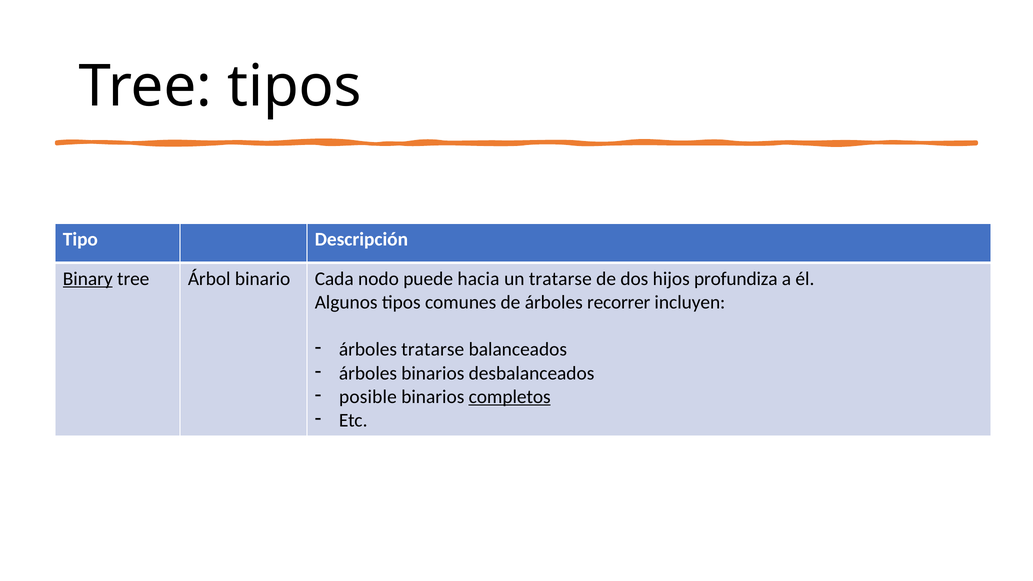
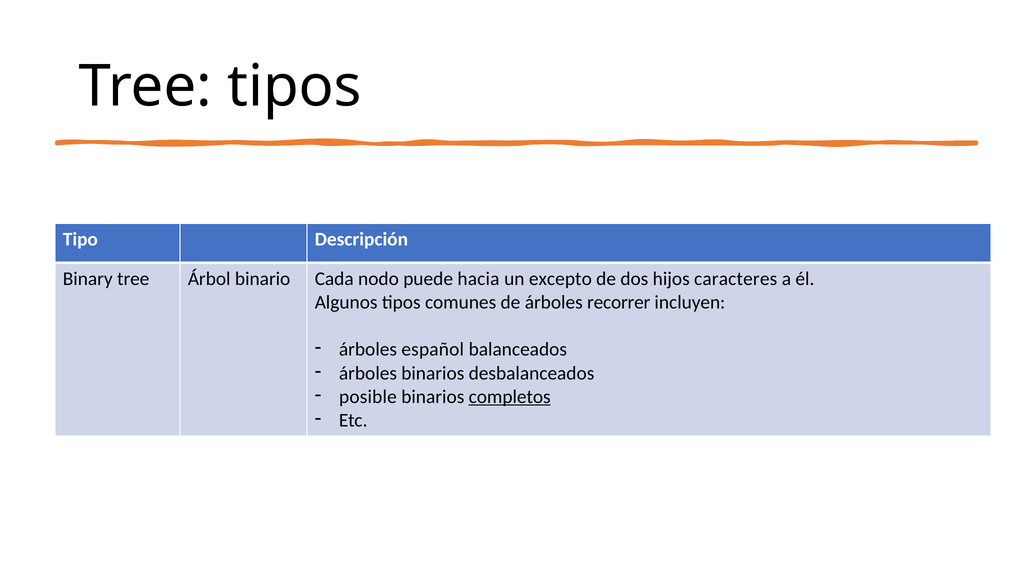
Binary underline: present -> none
un tratarse: tratarse -> excepto
profundiza: profundiza -> caracteres
árboles tratarse: tratarse -> español
